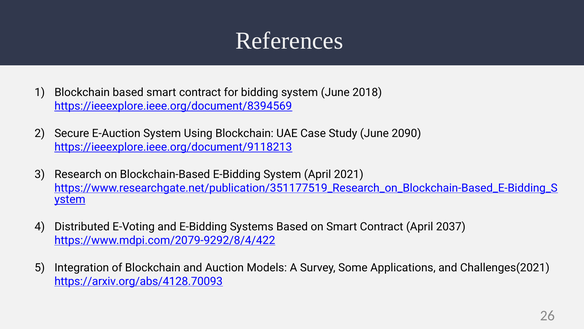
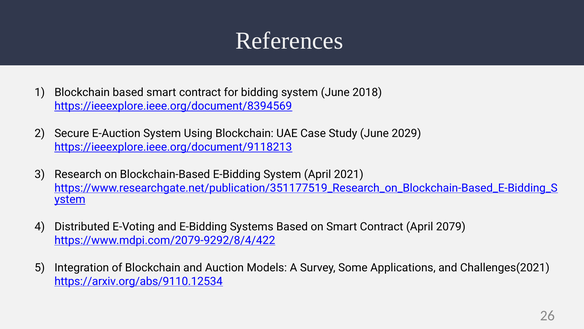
2090: 2090 -> 2029
2037: 2037 -> 2079
https://arxiv.org/abs/4128.70093: https://arxiv.org/abs/4128.70093 -> https://arxiv.org/abs/9110.12534
